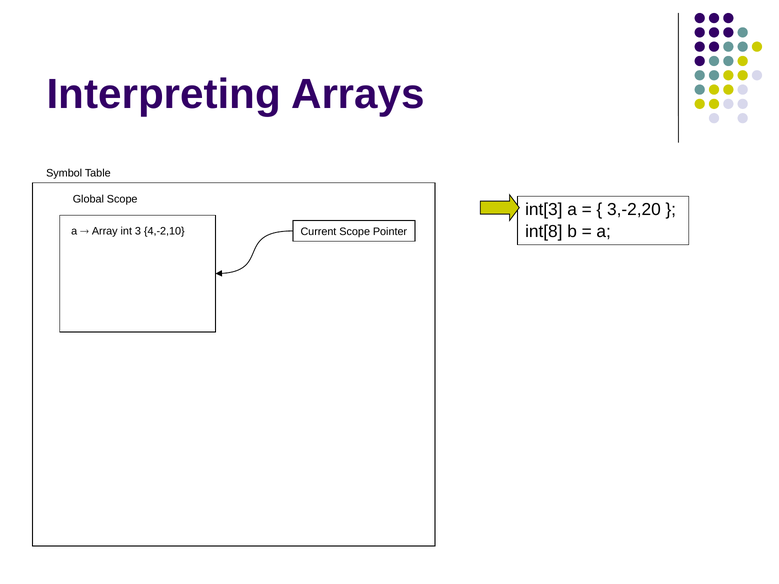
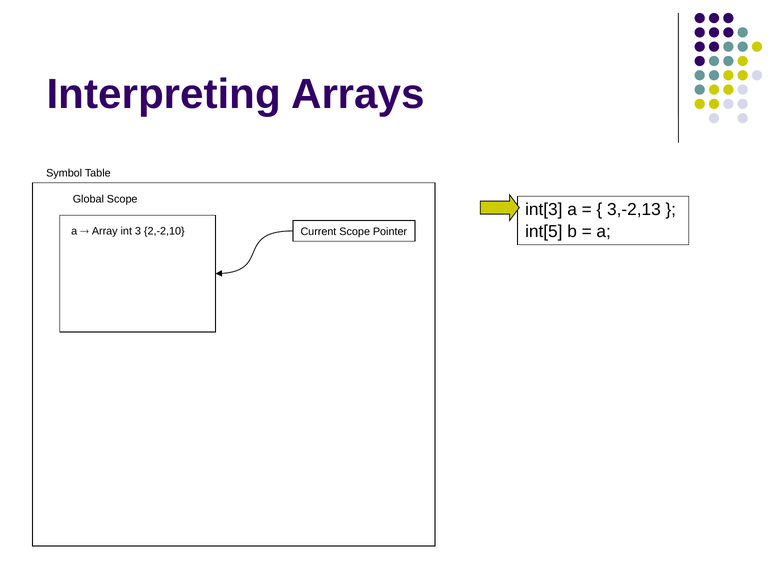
3,-2,20: 3,-2,20 -> 3,-2,13
int[8: int[8 -> int[5
4,-2,10: 4,-2,10 -> 2,-2,10
